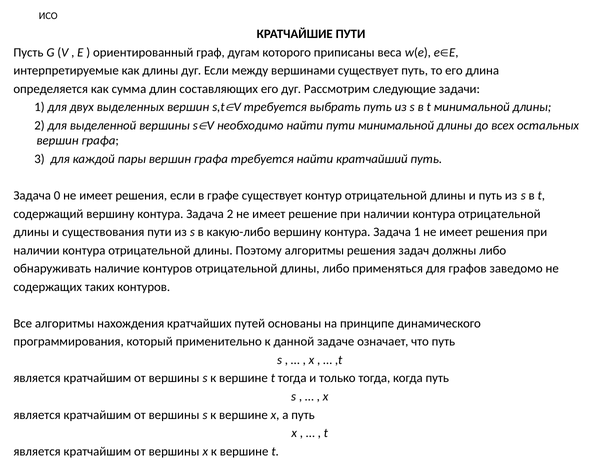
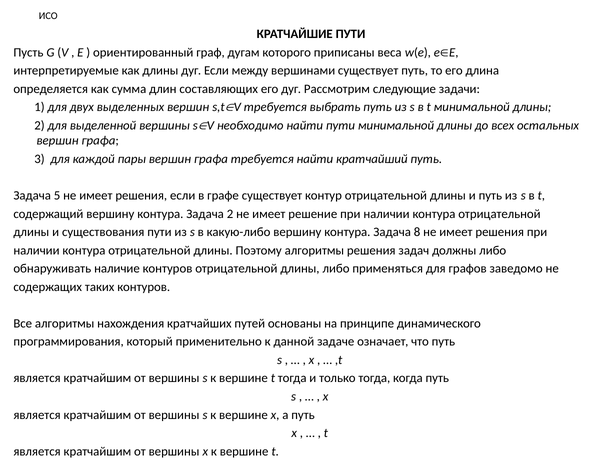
0: 0 -> 5
Задача 1: 1 -> 8
